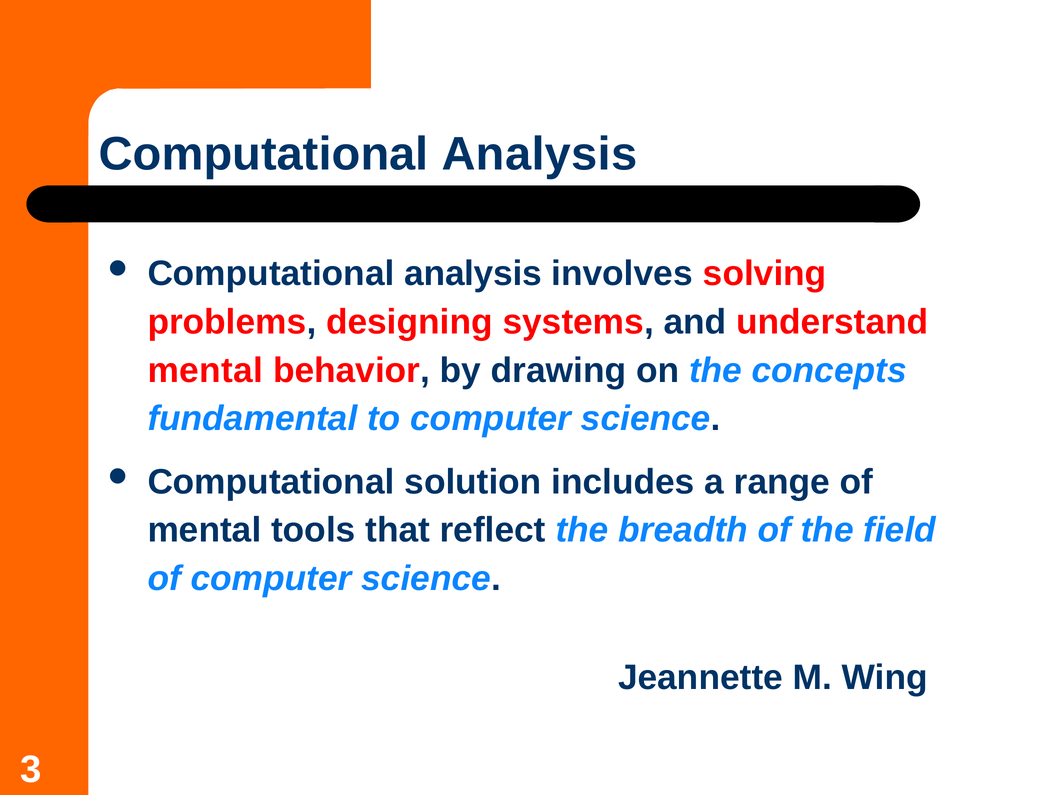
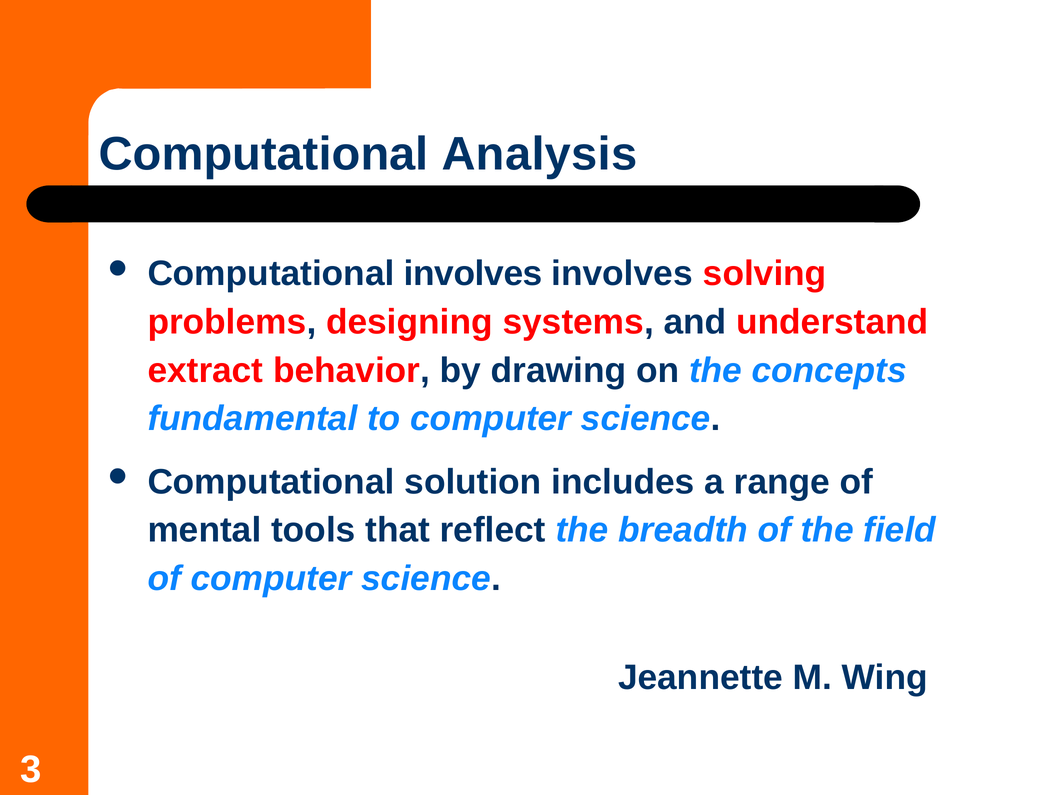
analysis at (473, 274): analysis -> involves
mental at (205, 370): mental -> extract
